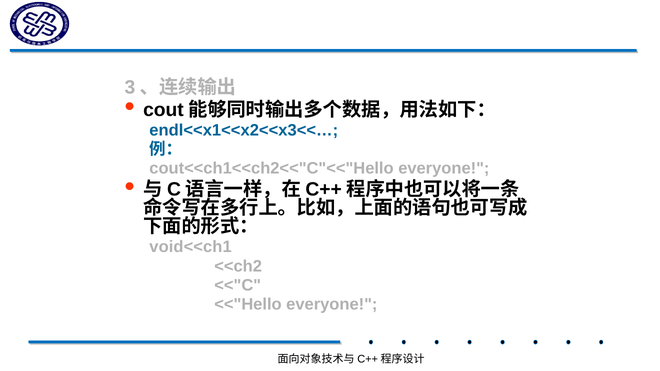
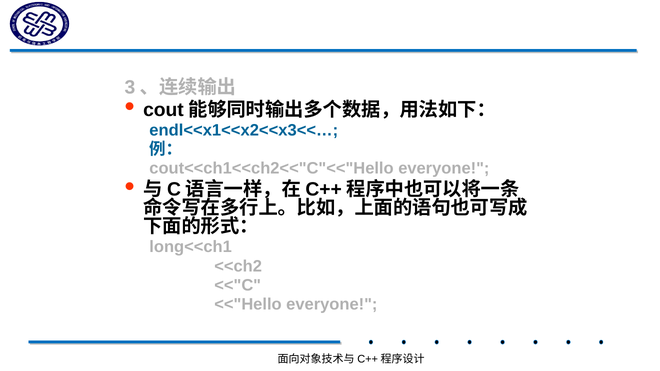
void<<ch1: void<<ch1 -> long<<ch1
